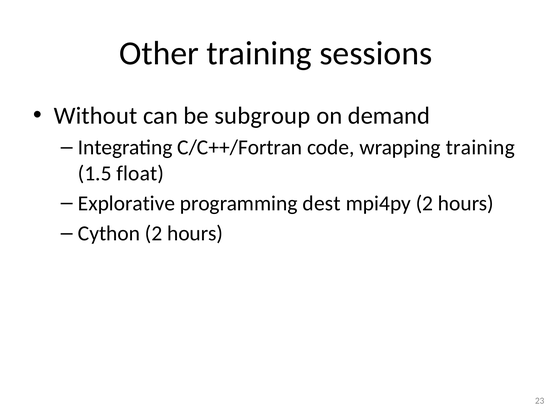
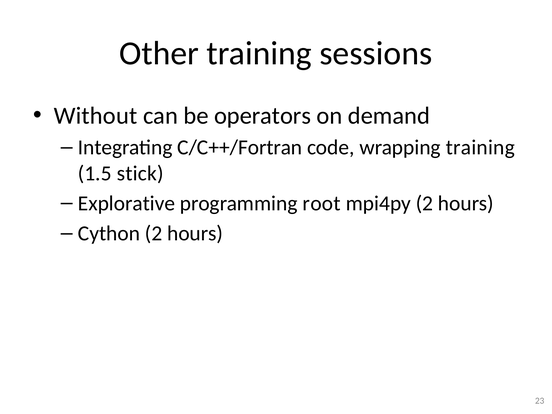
subgroup: subgroup -> operators
float: float -> stick
dest: dest -> root
